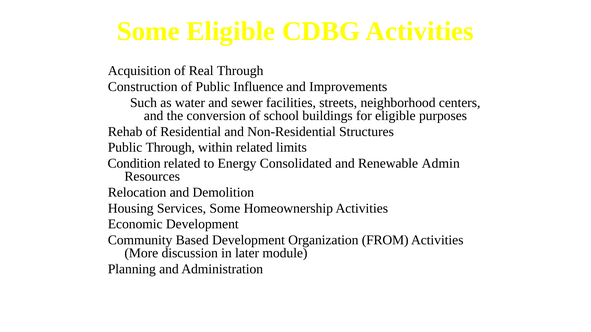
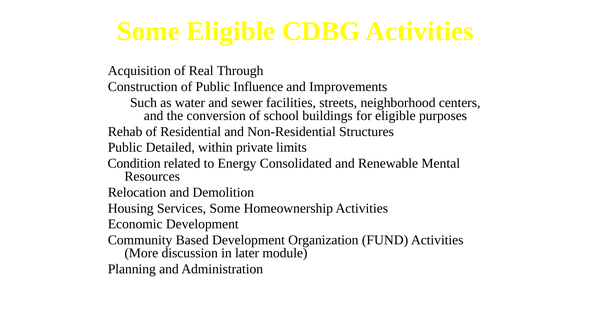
Public Through: Through -> Detailed
within related: related -> private
Admin: Admin -> Mental
FROM: FROM -> FUND
